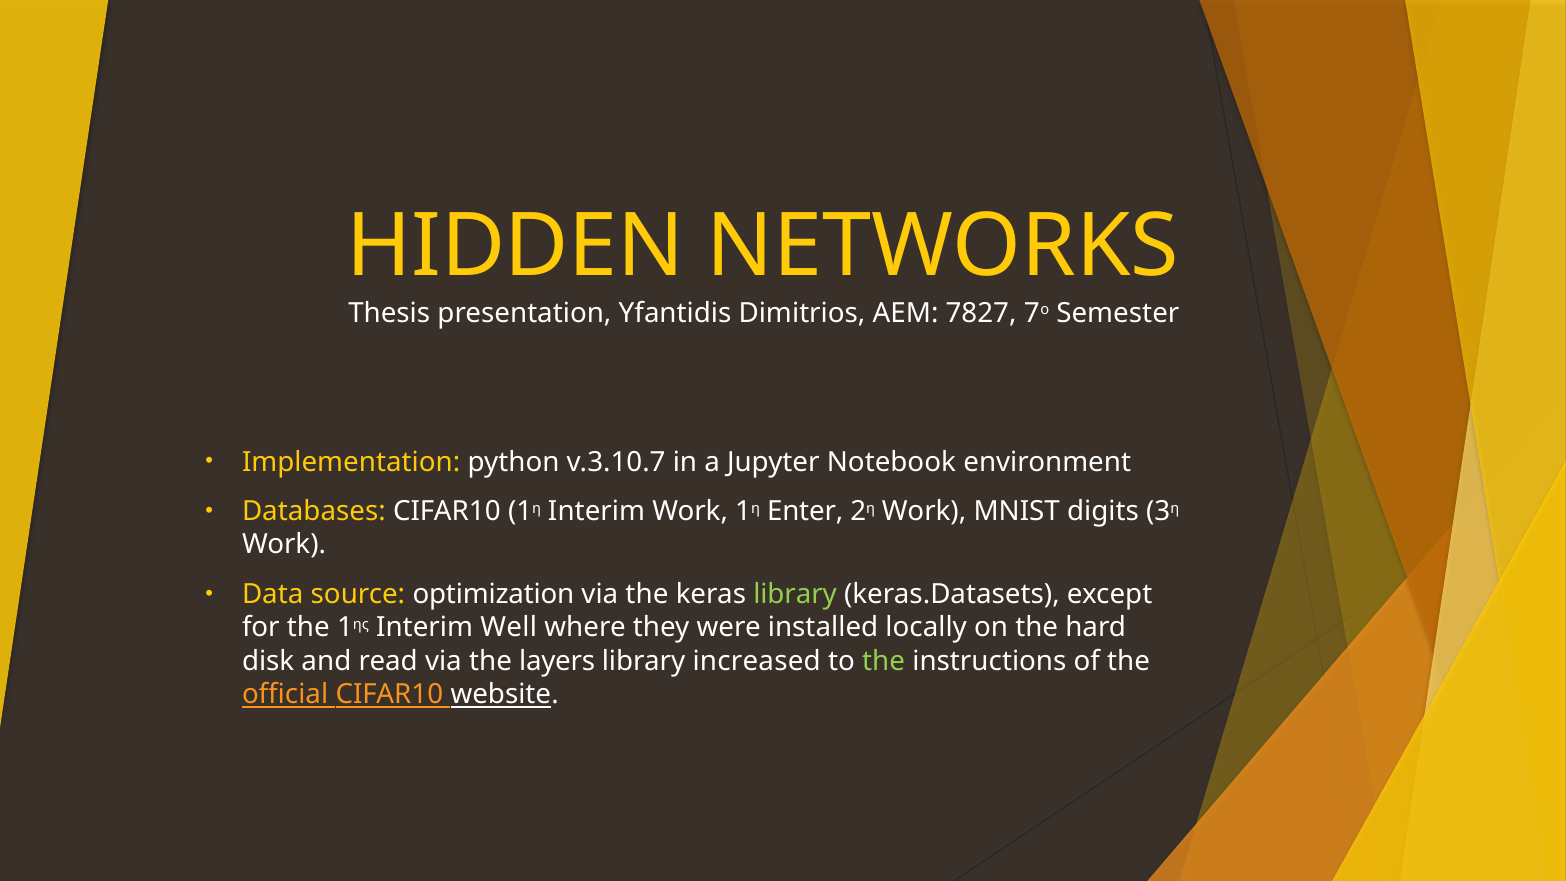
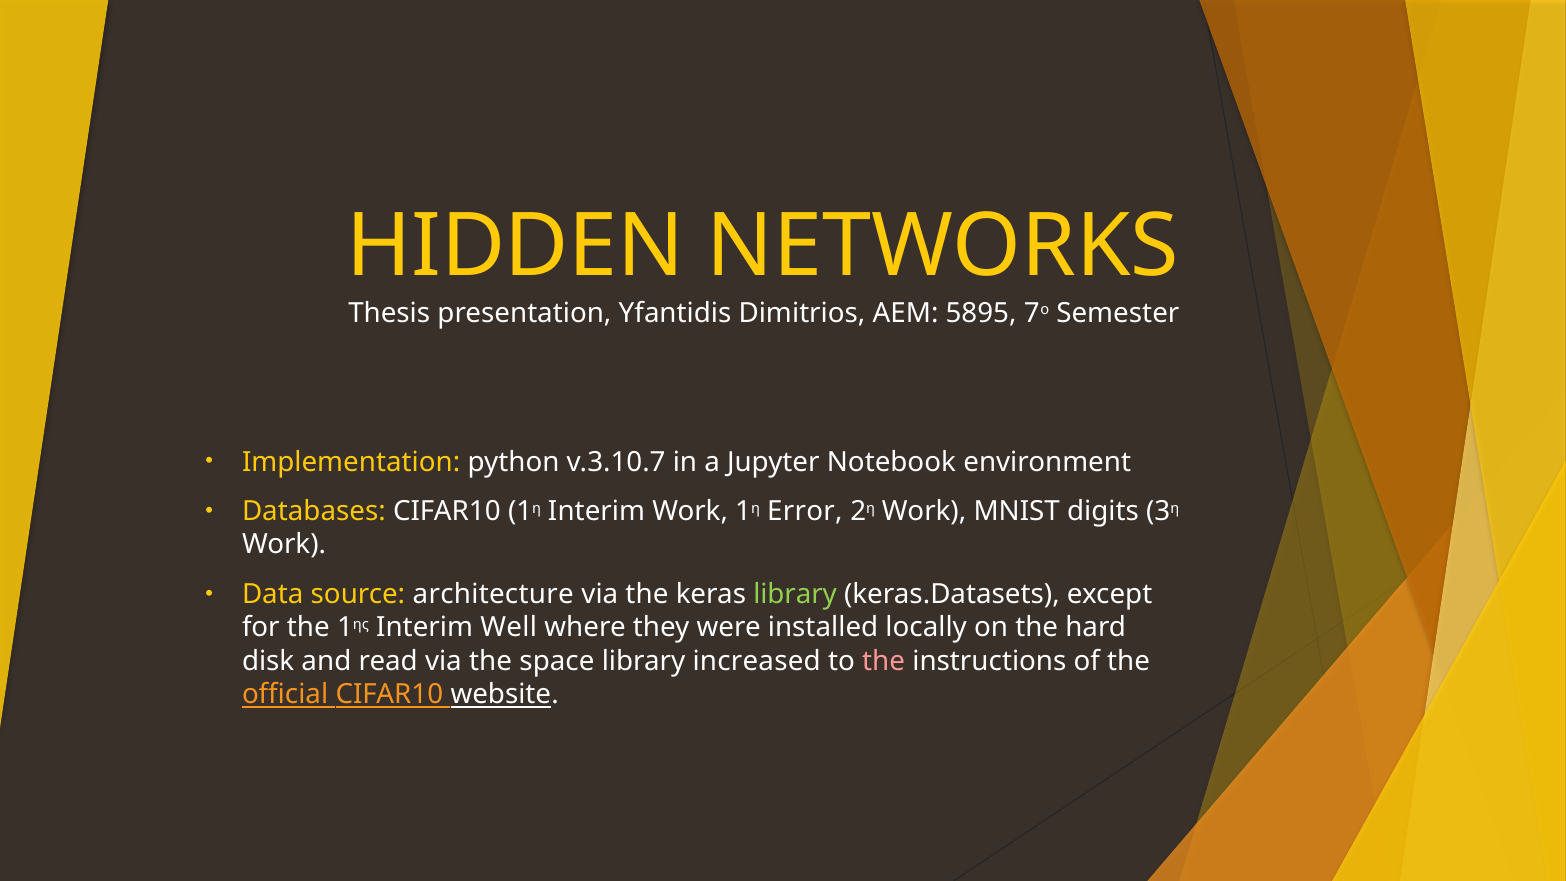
7827: 7827 -> 5895
Enter: Enter -> Error
optimization: optimization -> architecture
layers: layers -> space
the at (884, 661) colour: light green -> pink
